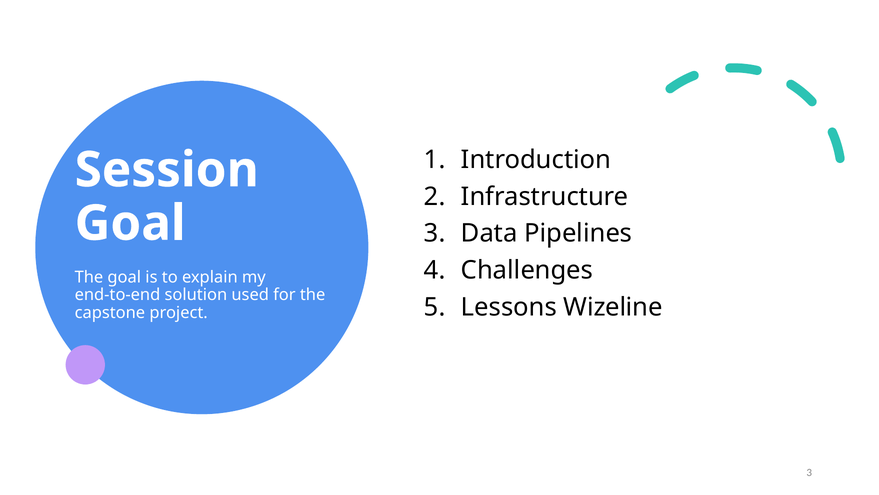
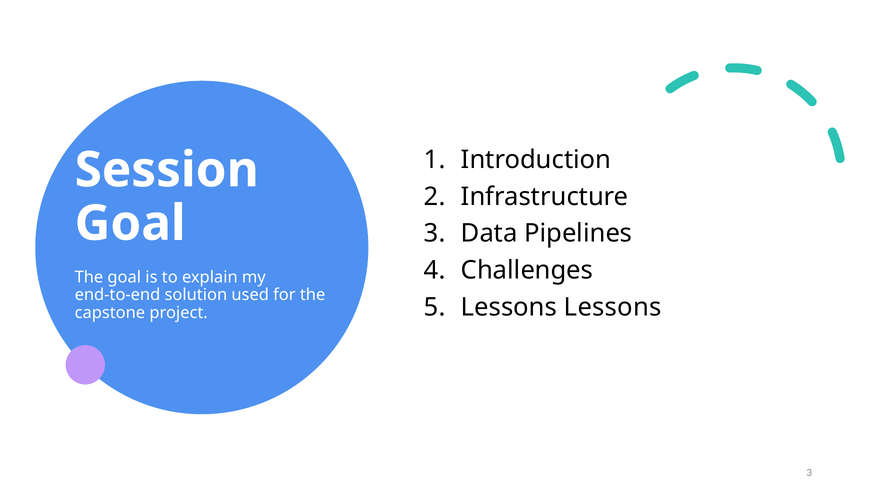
Lessons Wizeline: Wizeline -> Lessons
